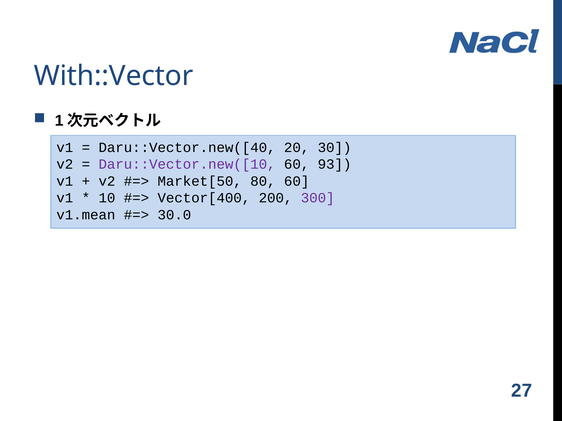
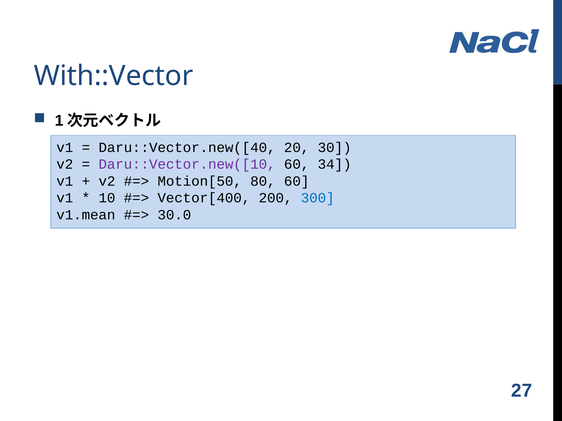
93: 93 -> 34
Market[50: Market[50 -> Motion[50
300 colour: purple -> blue
